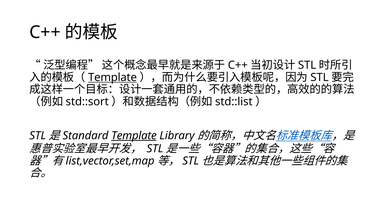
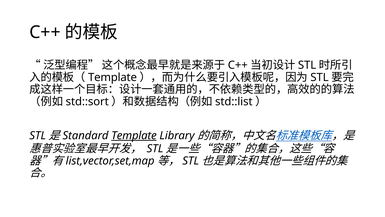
Template at (113, 77) underline: present -> none
